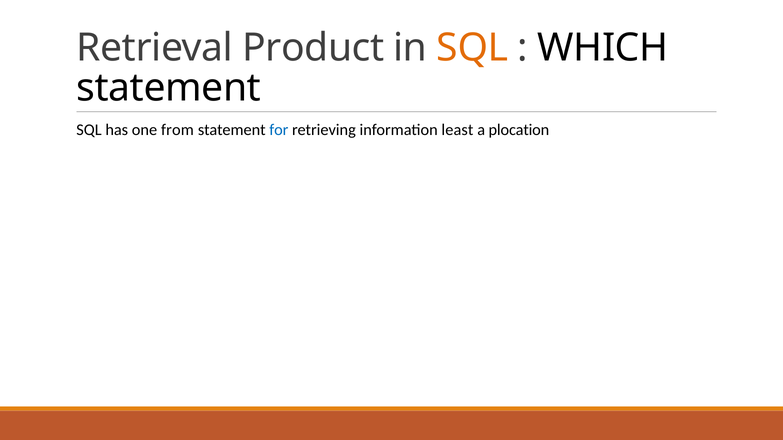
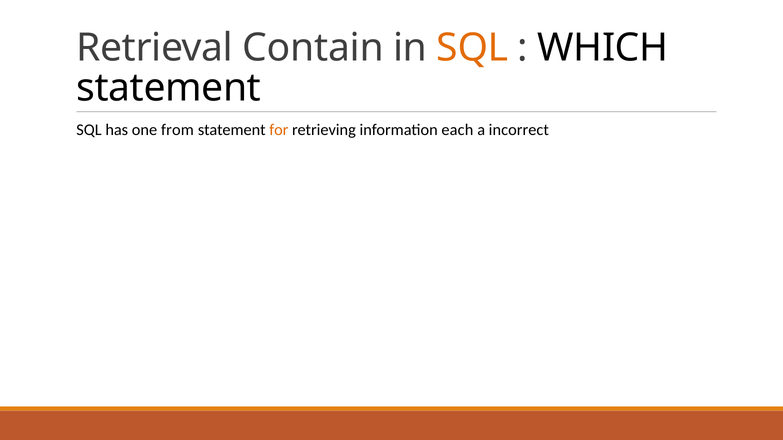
Product: Product -> Contain
for colour: blue -> orange
least: least -> each
plocation: plocation -> incorrect
